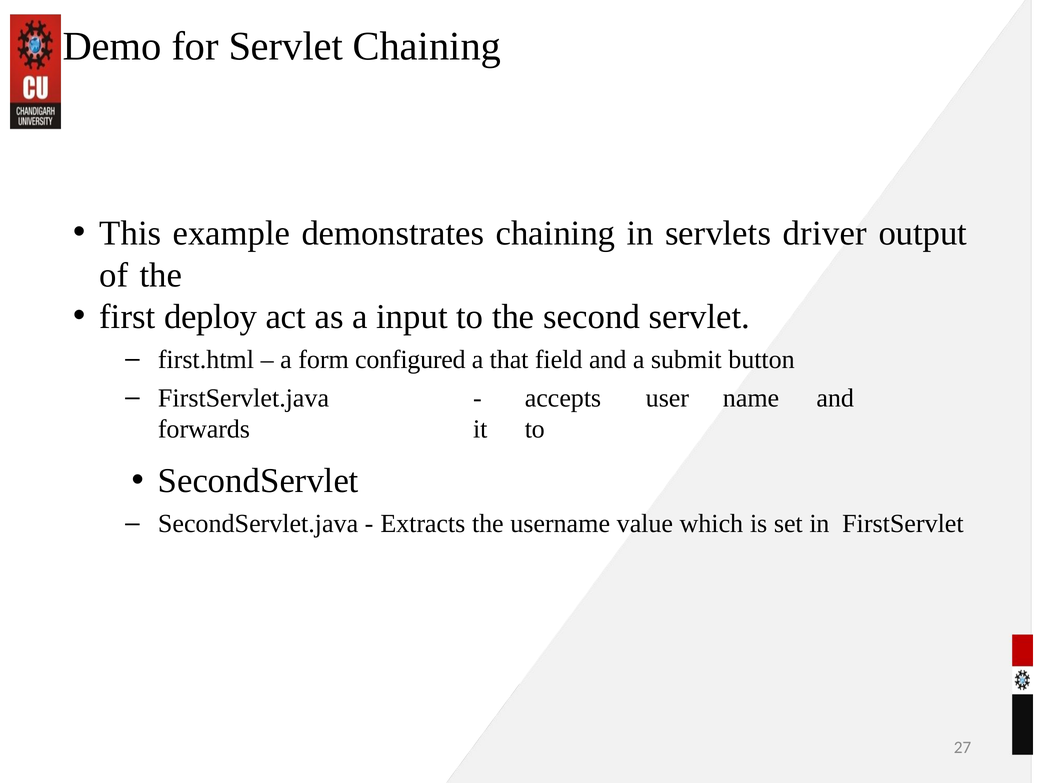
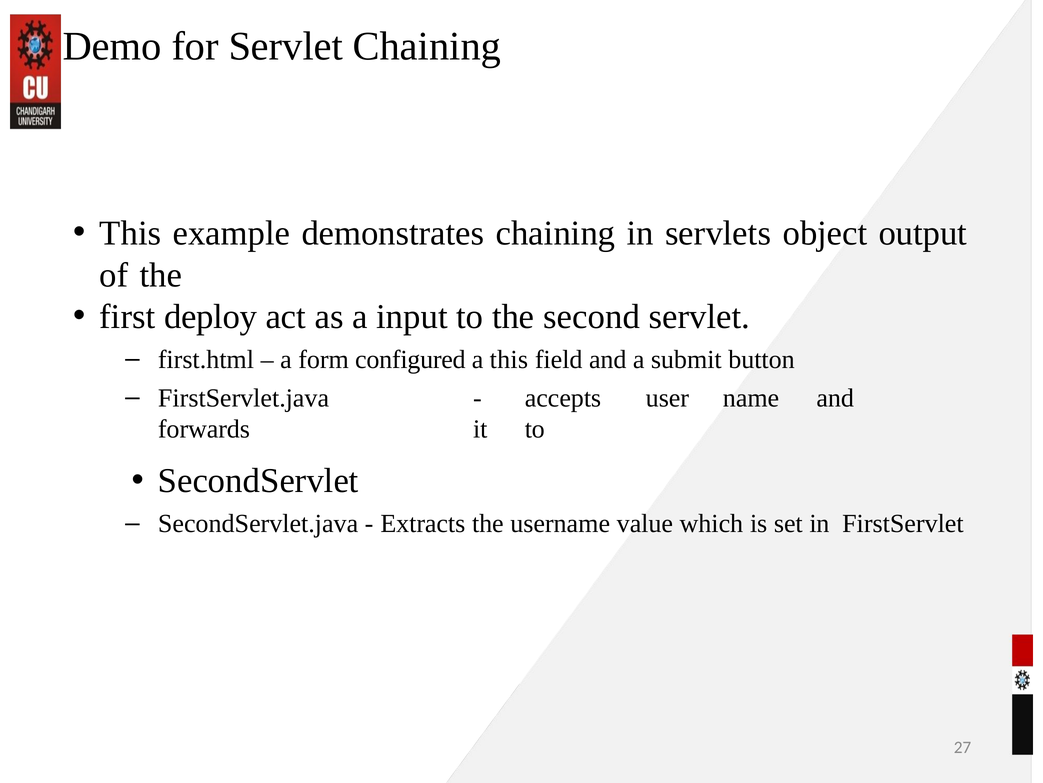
driver: driver -> object
a that: that -> this
